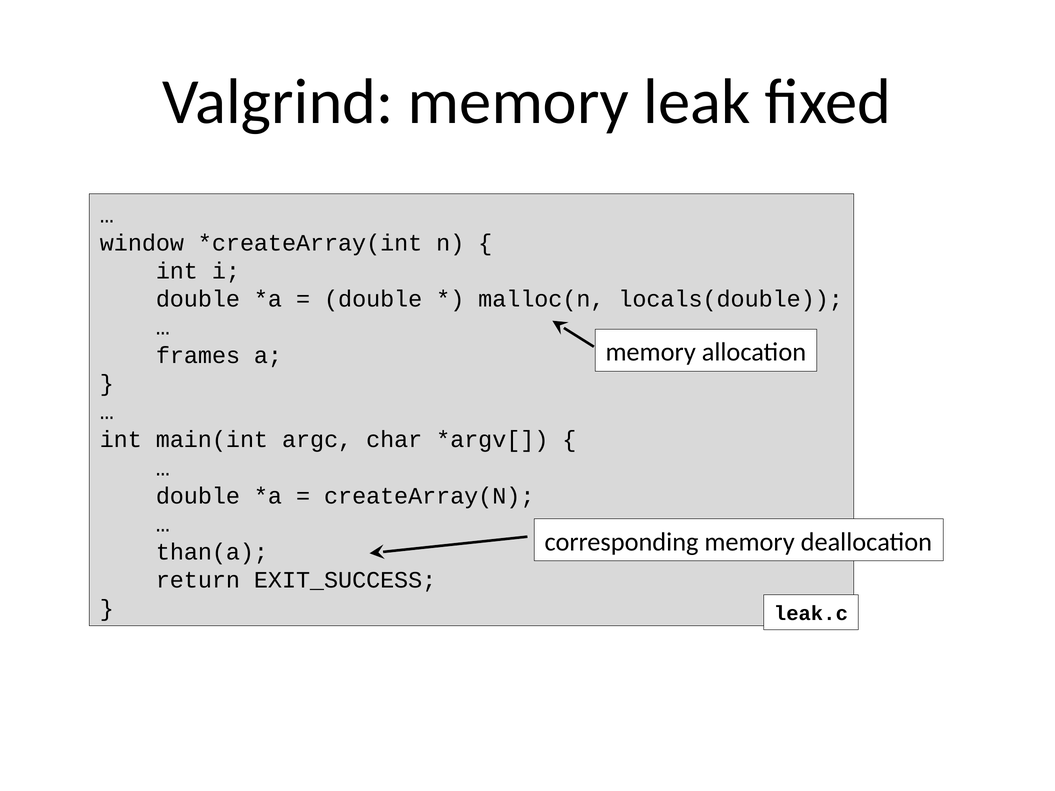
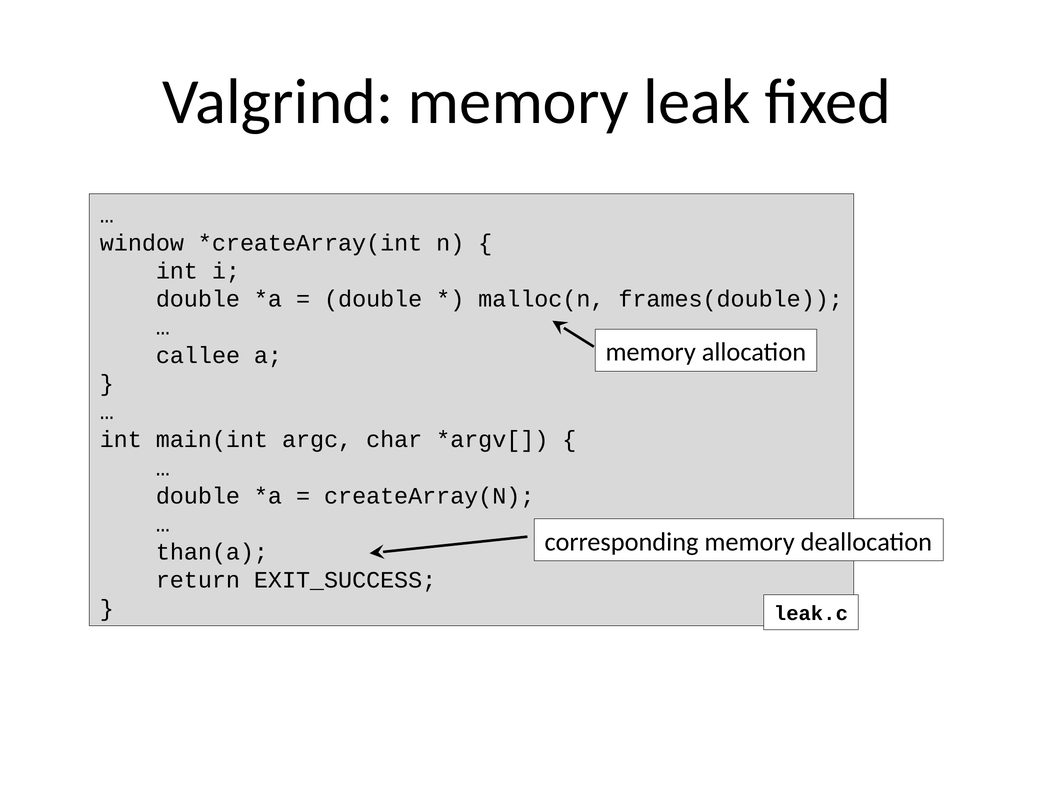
locals(double: locals(double -> frames(double
frames: frames -> callee
